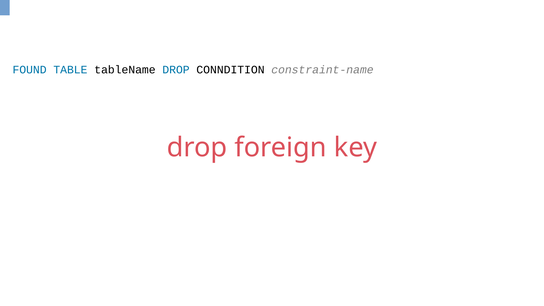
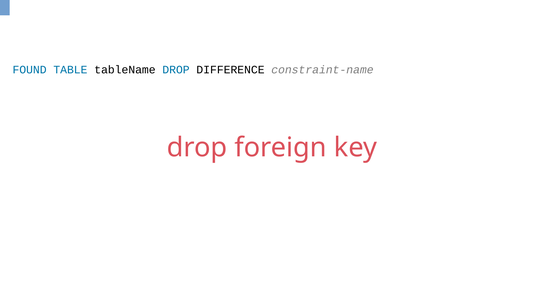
CONNDITION: CONNDITION -> DIFFERENCE
